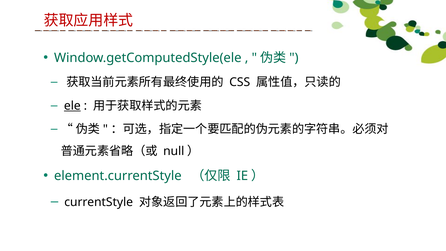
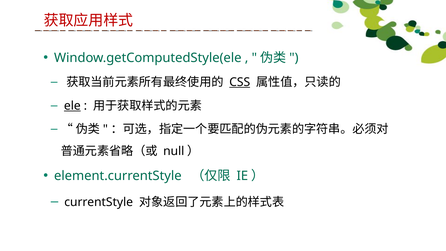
CSS underline: none -> present
